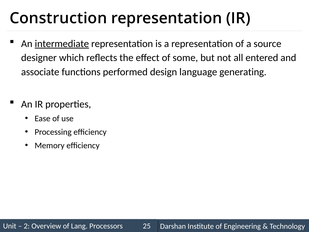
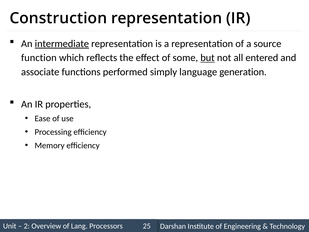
designer: designer -> function
but underline: none -> present
design: design -> simply
generating: generating -> generation
